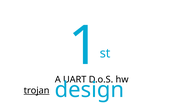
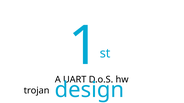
trojan underline: present -> none
